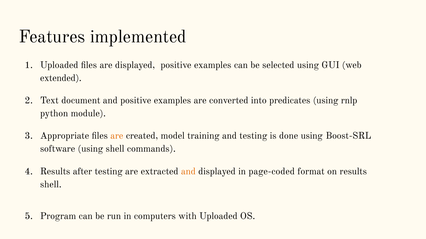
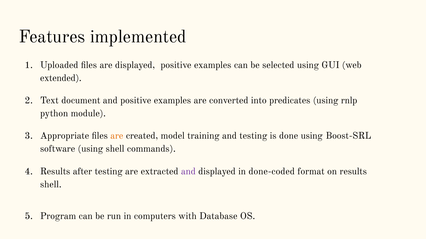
and at (188, 172) colour: orange -> purple
page-coded: page-coded -> done-coded
with Uploaded: Uploaded -> Database
